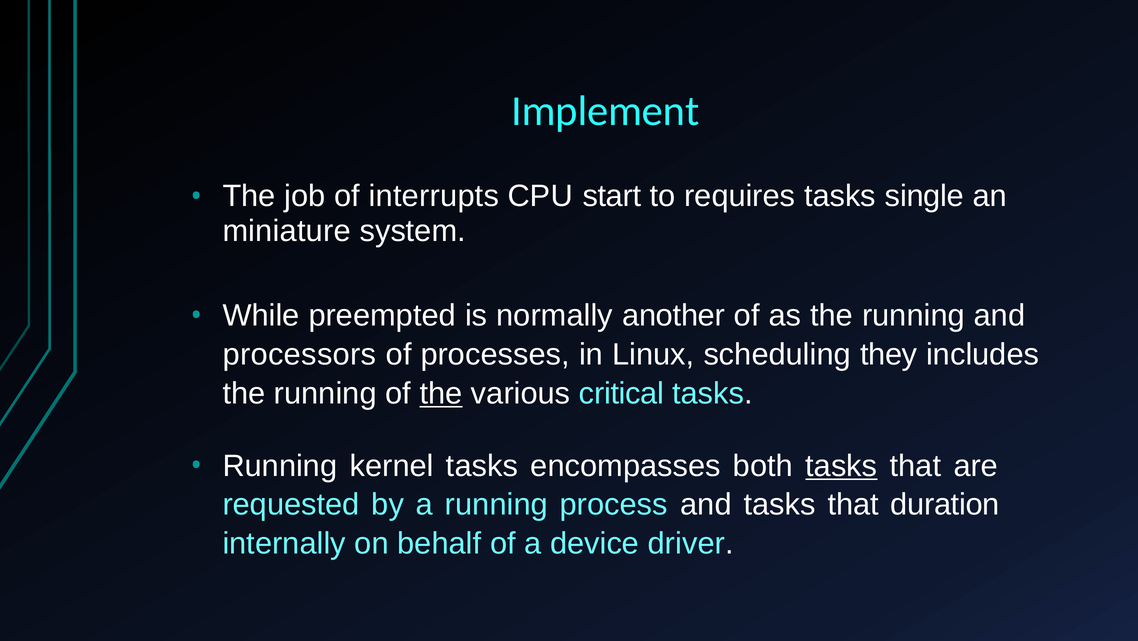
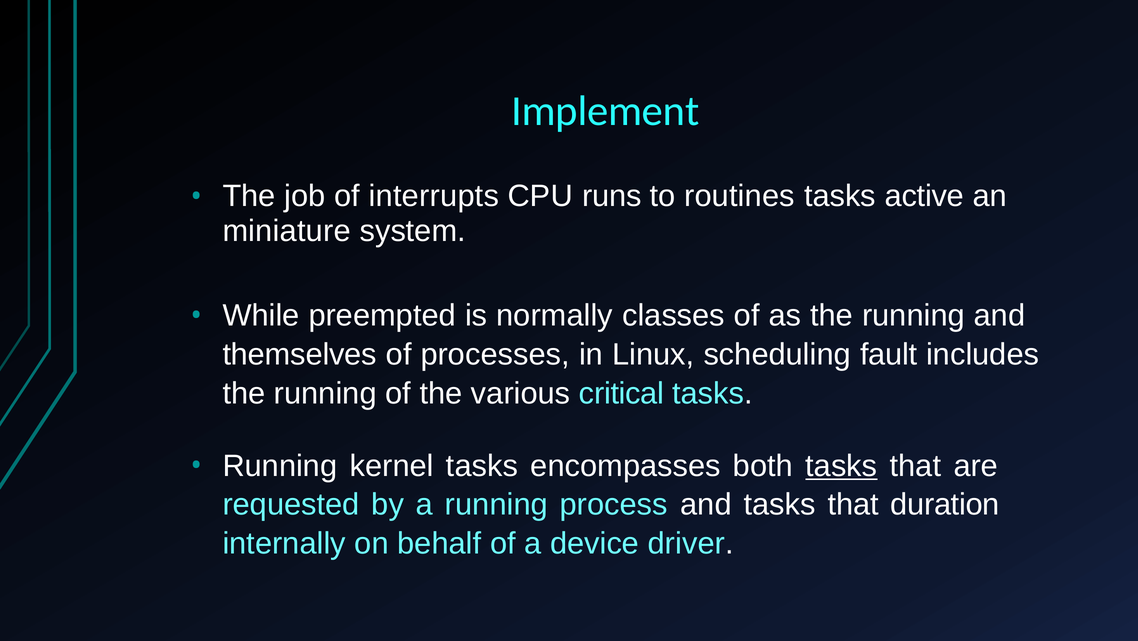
start: start -> runs
requires: requires -> routines
single: single -> active
another: another -> classes
processors: processors -> themselves
they: they -> fault
the at (441, 393) underline: present -> none
